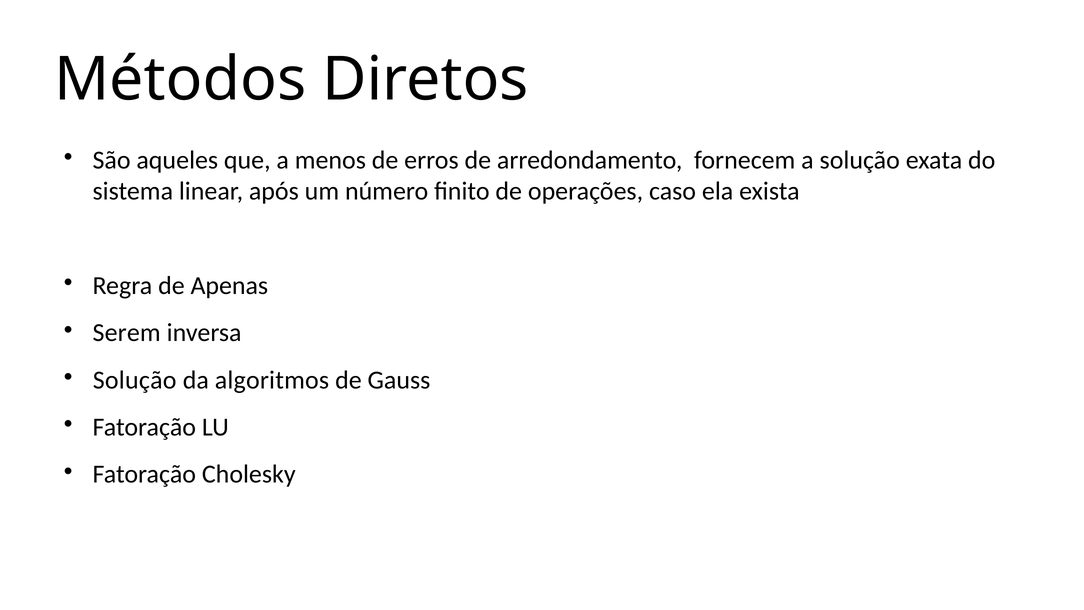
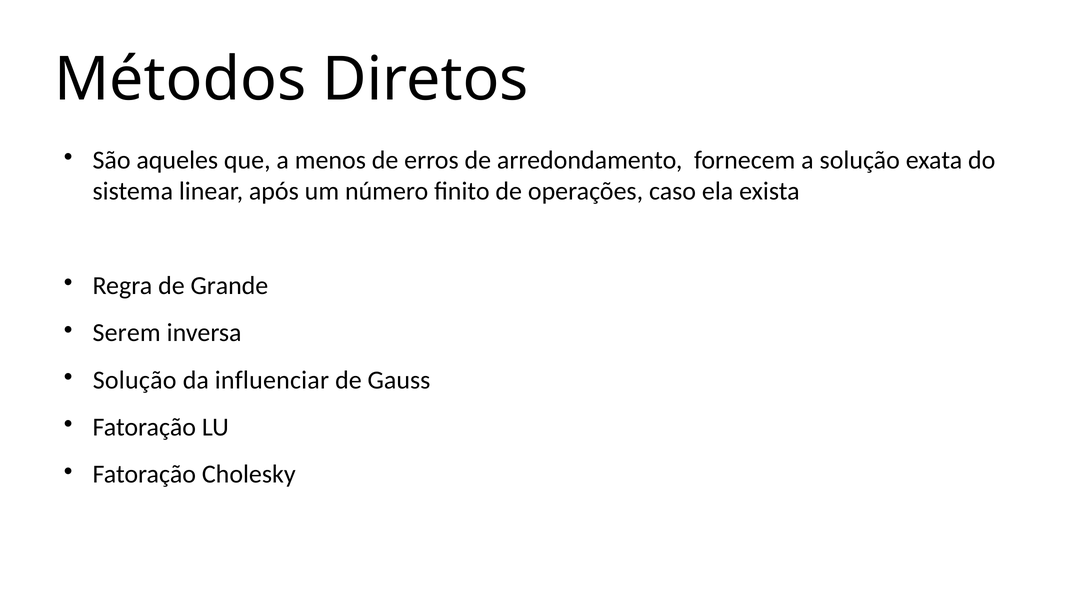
Apenas: Apenas -> Grande
algoritmos: algoritmos -> influenciar
